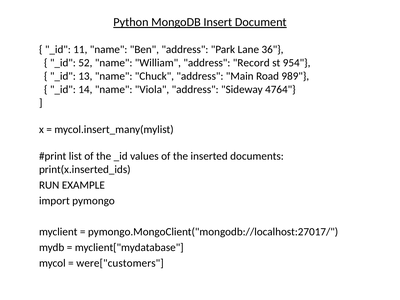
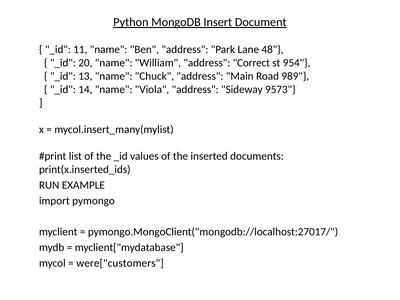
36: 36 -> 48
52: 52 -> 20
Record: Record -> Correct
4764: 4764 -> 9573
